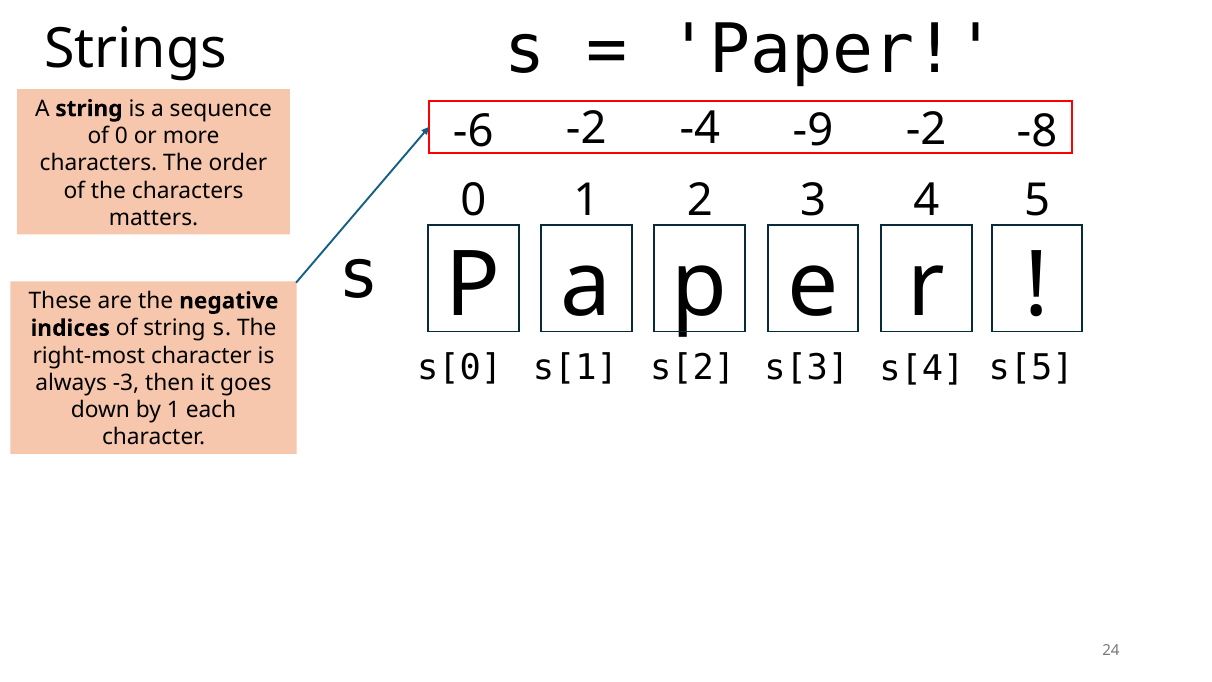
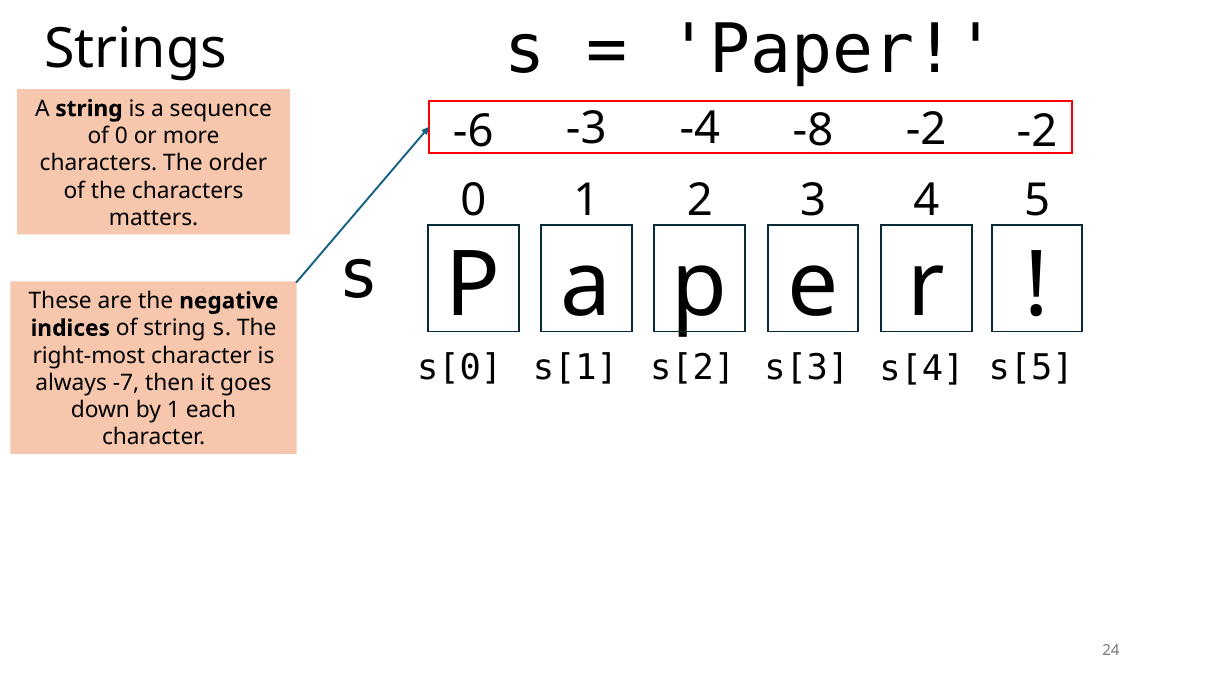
-6 -2: -2 -> -3
-9: -9 -> -8
-2 -8: -8 -> -2
-3: -3 -> -7
